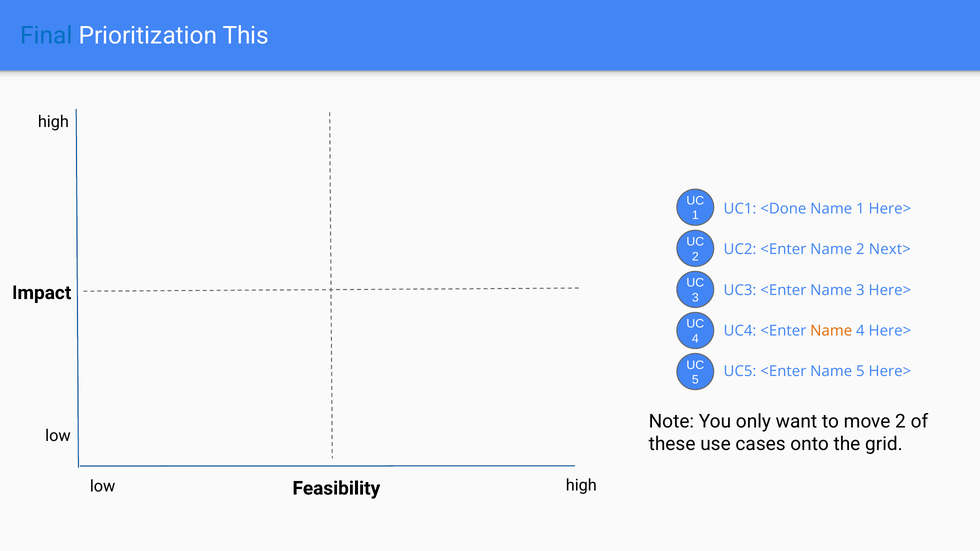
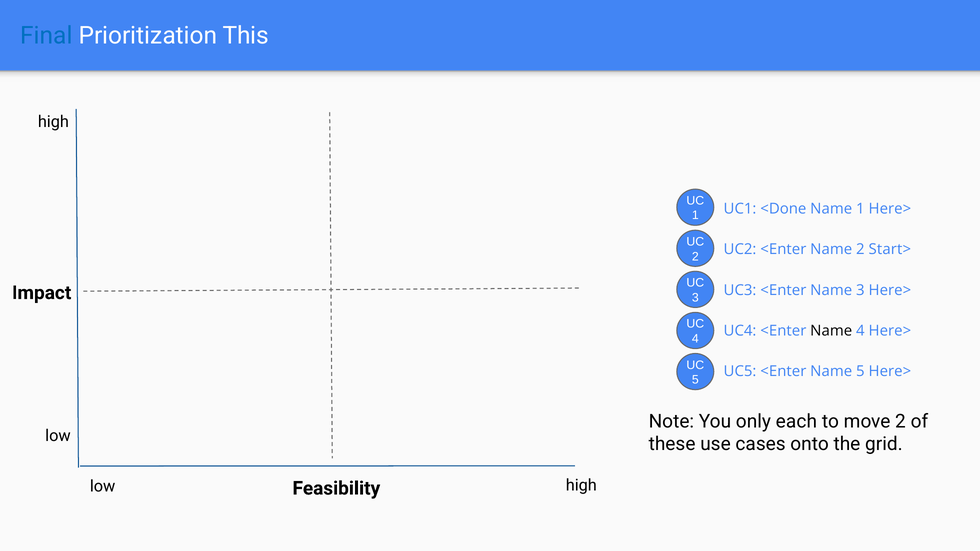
Next>: Next> -> Start>
Name at (831, 331) colour: orange -> black
want: want -> each
